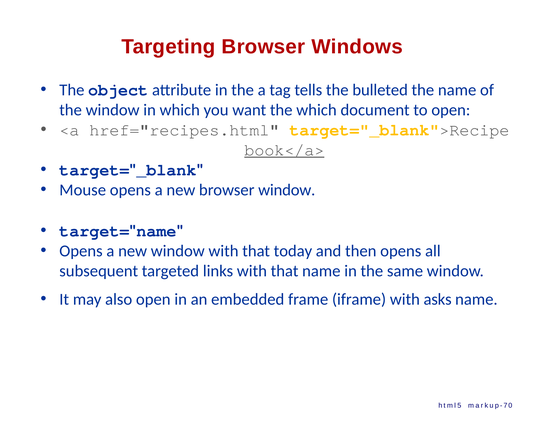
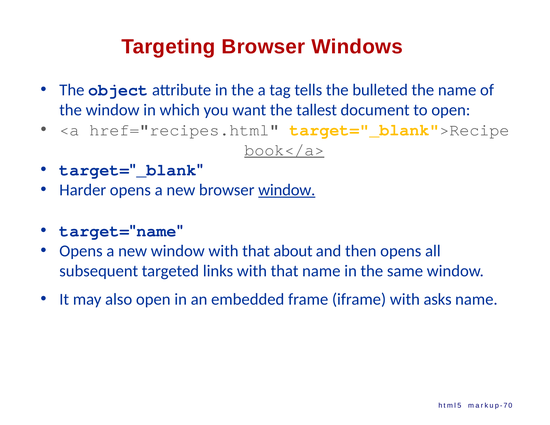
the which: which -> tallest
Mouse: Mouse -> Harder
window at (287, 190) underline: none -> present
today: today -> about
